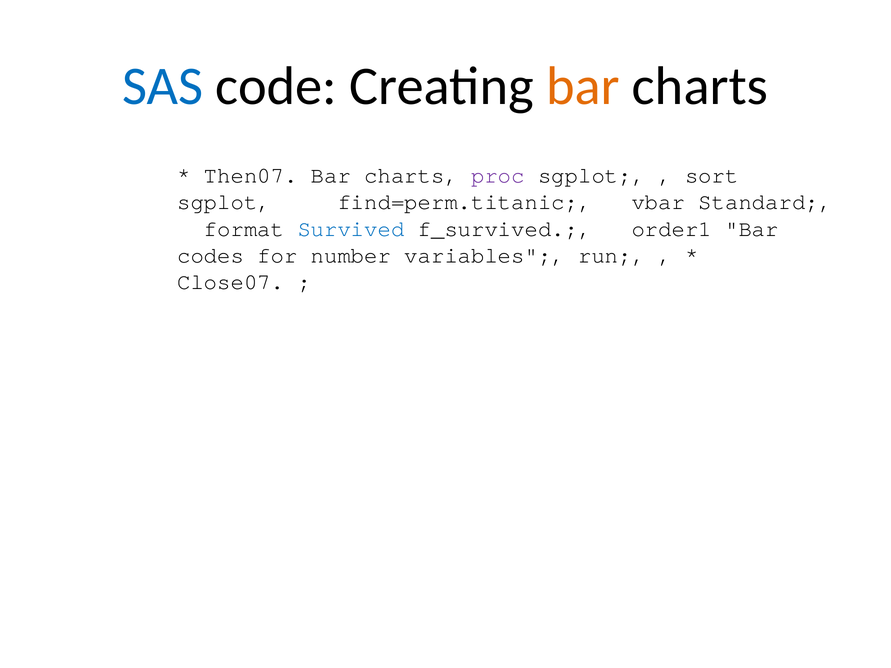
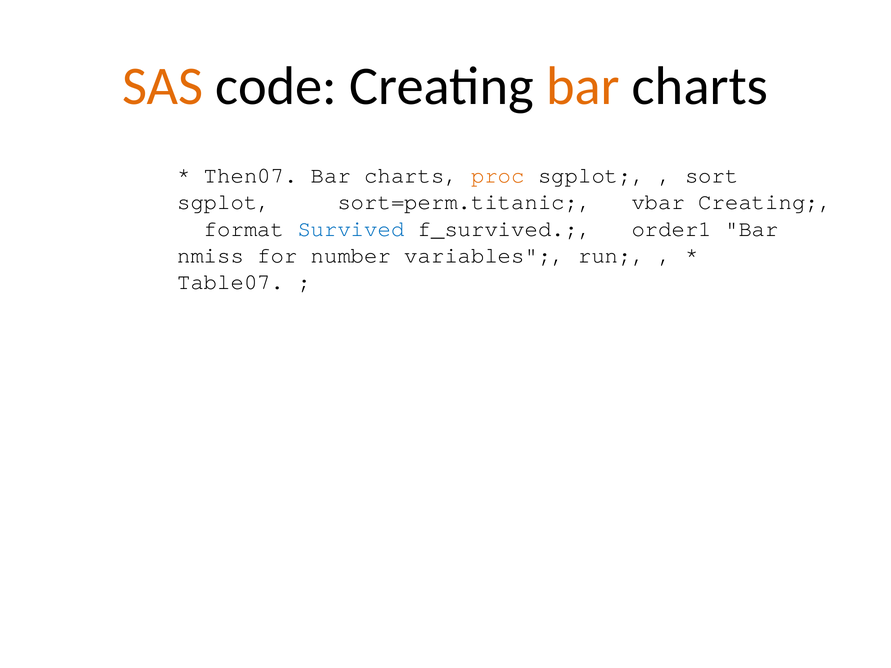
SAS colour: blue -> orange
proc colour: purple -> orange
find=perm.titanic: find=perm.titanic -> sort=perm.titanic
vbar Standard: Standard -> Creating
codes: codes -> nmiss
Close07: Close07 -> Table07
